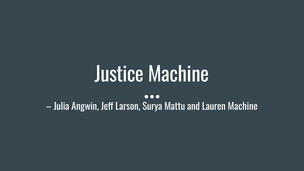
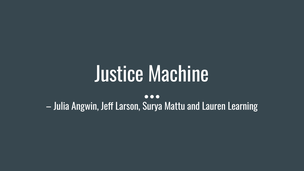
Lauren Machine: Machine -> Learning
